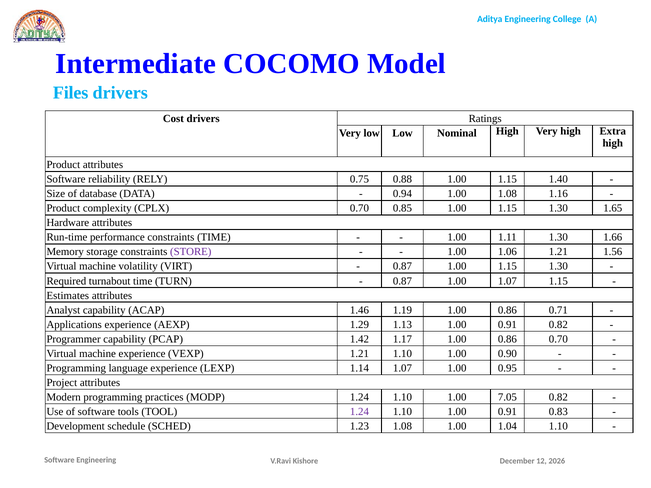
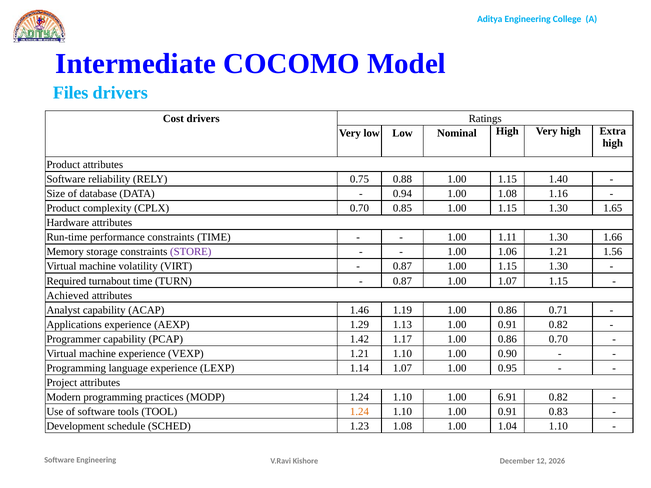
Estimates: Estimates -> Achieved
7.05: 7.05 -> 6.91
1.24 at (359, 412) colour: purple -> orange
